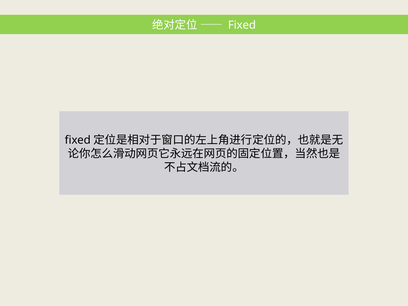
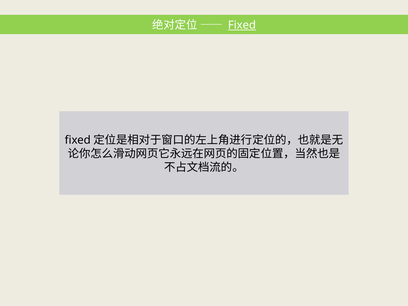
Fixed at (242, 25) underline: none -> present
